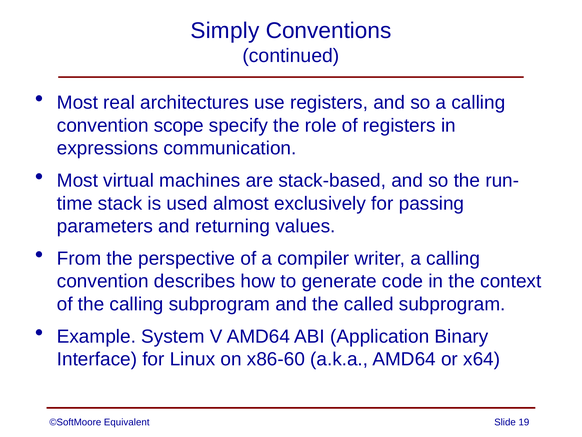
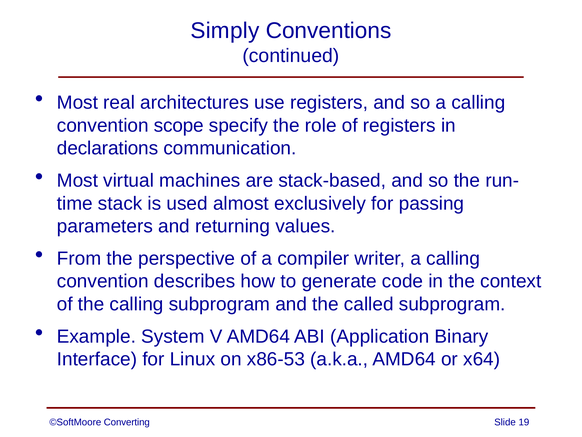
expressions: expressions -> declarations
x86-60: x86-60 -> x86-53
Equivalent: Equivalent -> Converting
